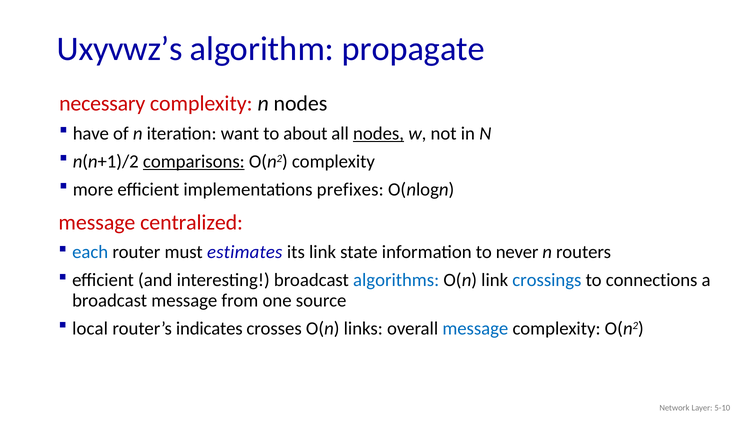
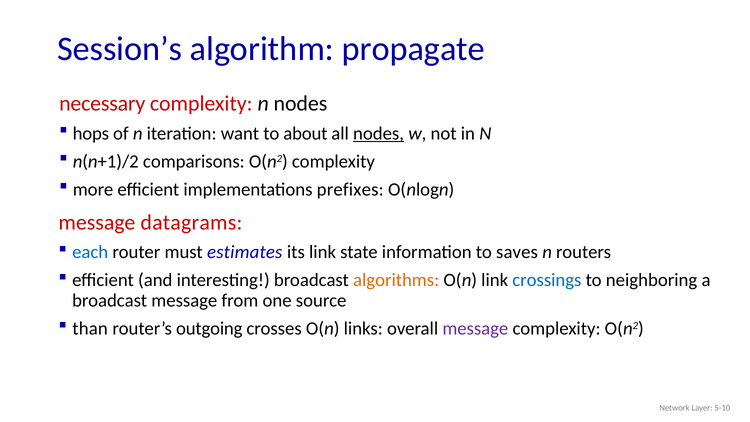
Uxyvwz’s: Uxyvwz’s -> Session’s
have: have -> hops
comparisons underline: present -> none
centralized: centralized -> datagrams
never: never -> saves
algorithms colour: blue -> orange
connections: connections -> neighboring
local: local -> than
indicates: indicates -> outgoing
message at (475, 328) colour: blue -> purple
